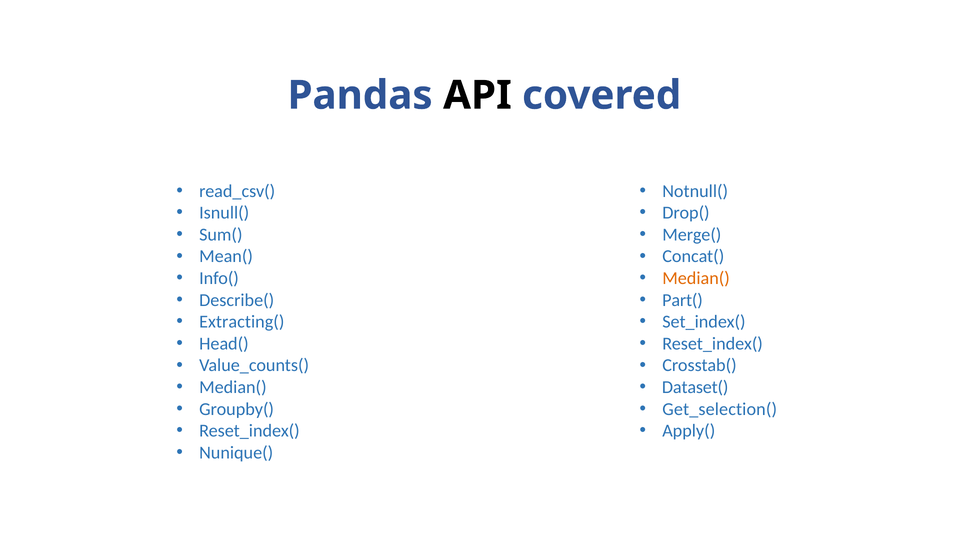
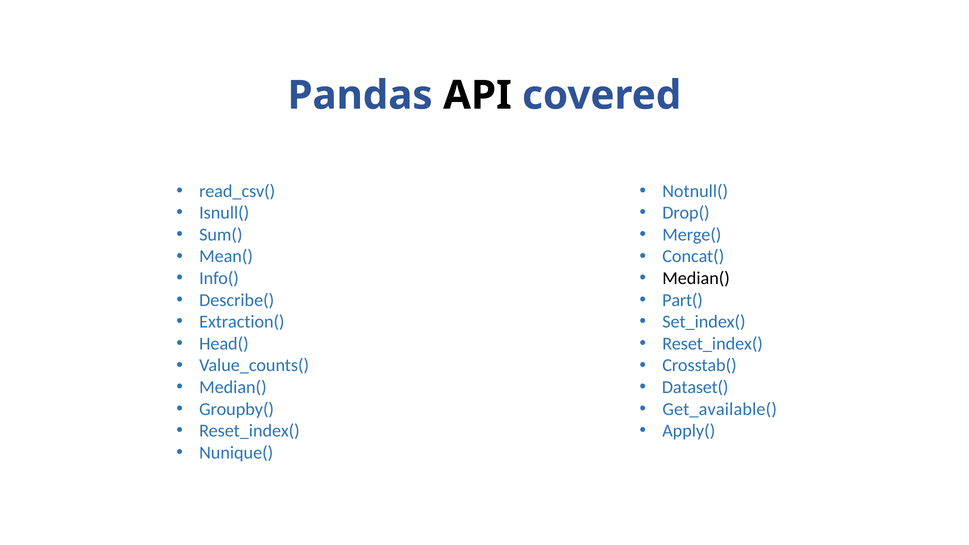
Median( at (696, 278) colour: orange -> black
Extracting(: Extracting( -> Extraction(
Get_selection(: Get_selection( -> Get_available(
